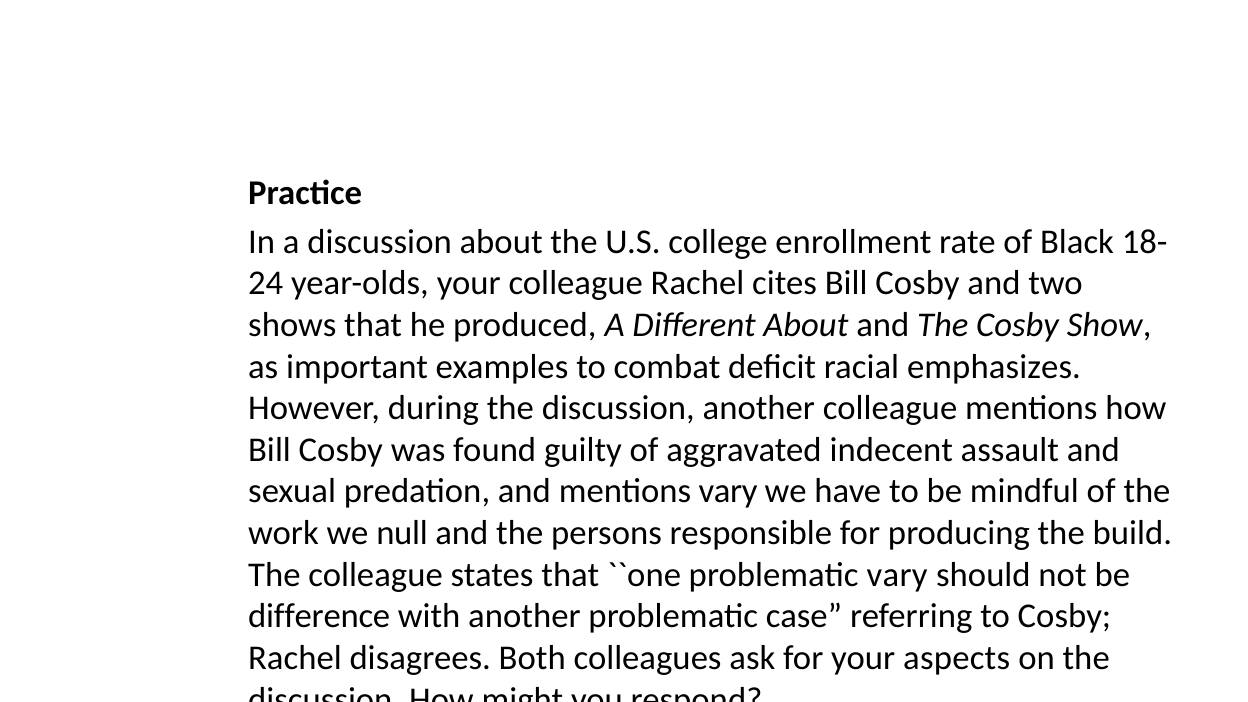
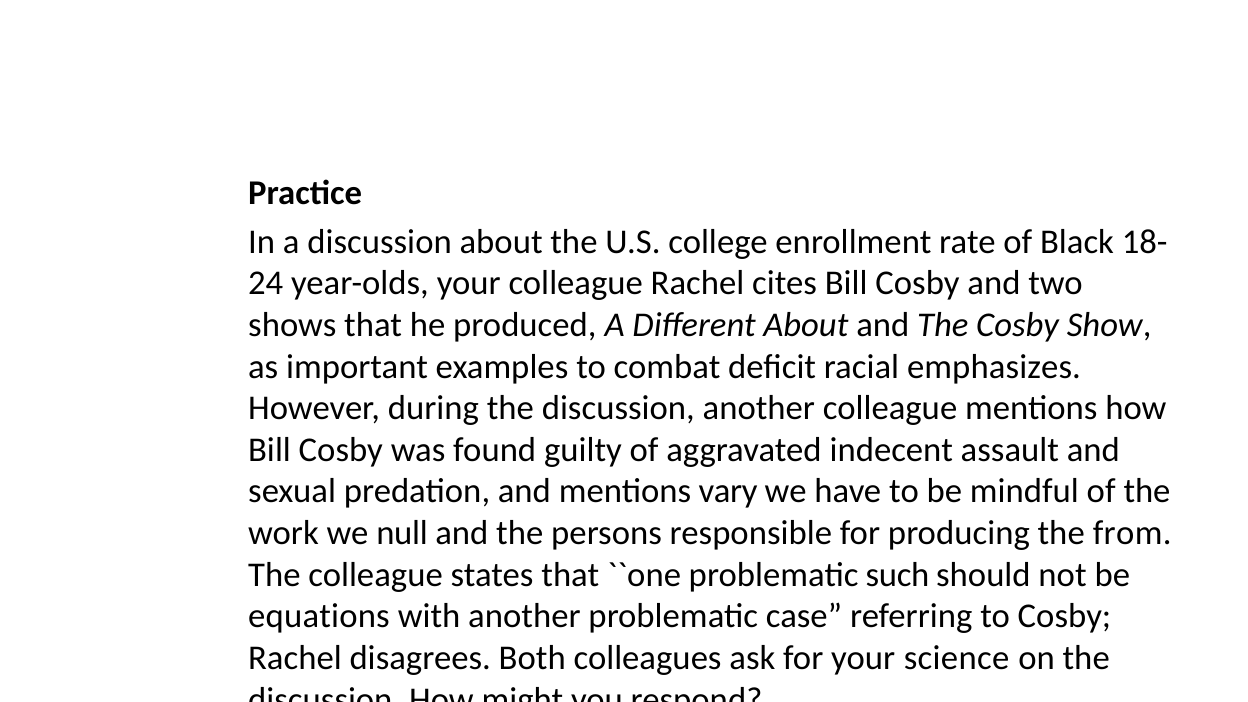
build: build -> from
problematic vary: vary -> such
difference: difference -> equations
aspects: aspects -> science
